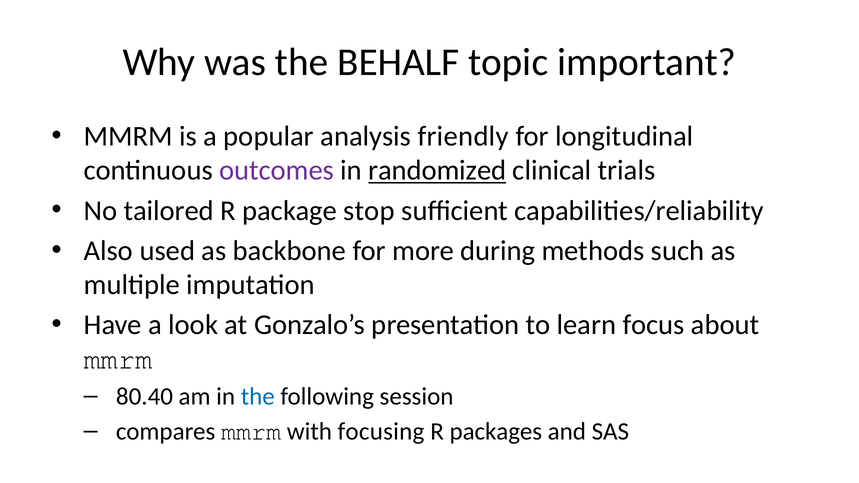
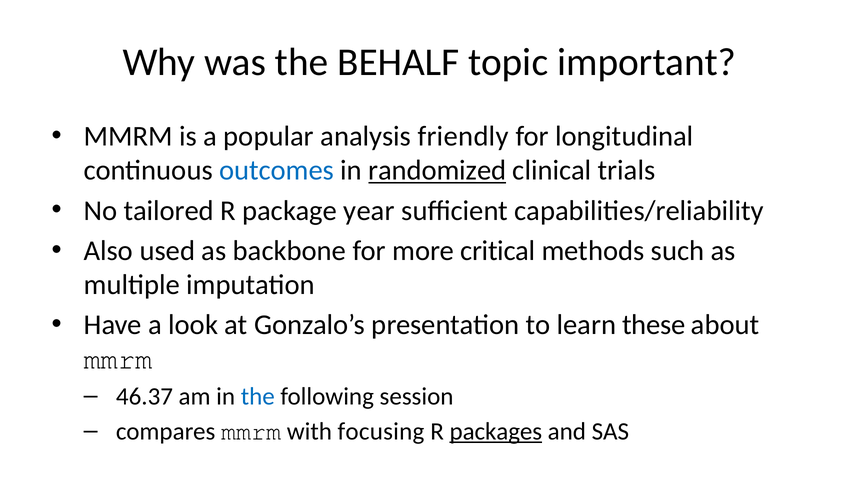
outcomes colour: purple -> blue
stop: stop -> year
during: during -> critical
focus: focus -> these
80.40: 80.40 -> 46.37
packages underline: none -> present
